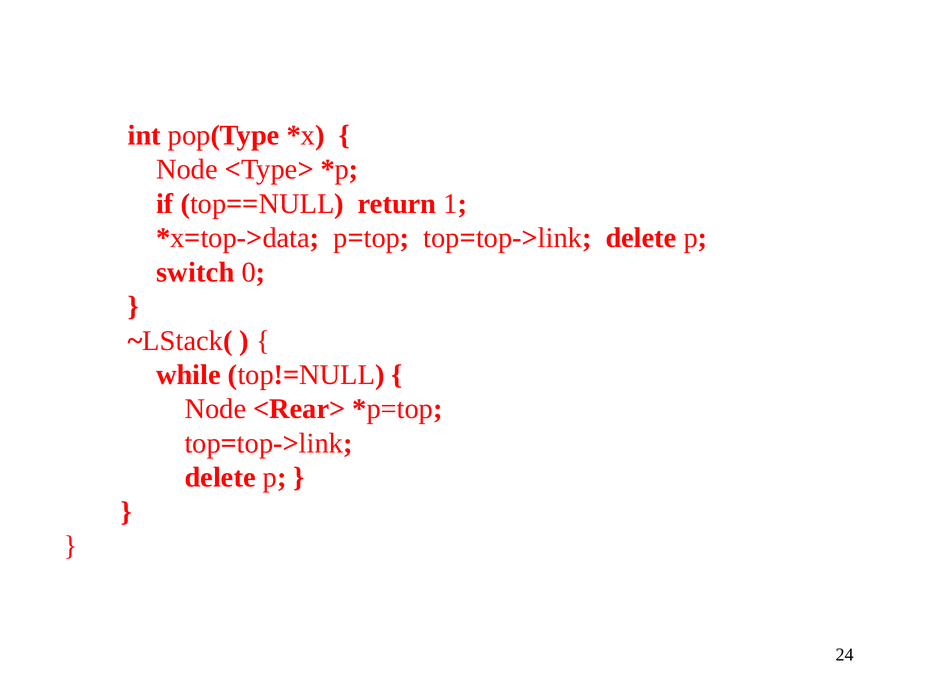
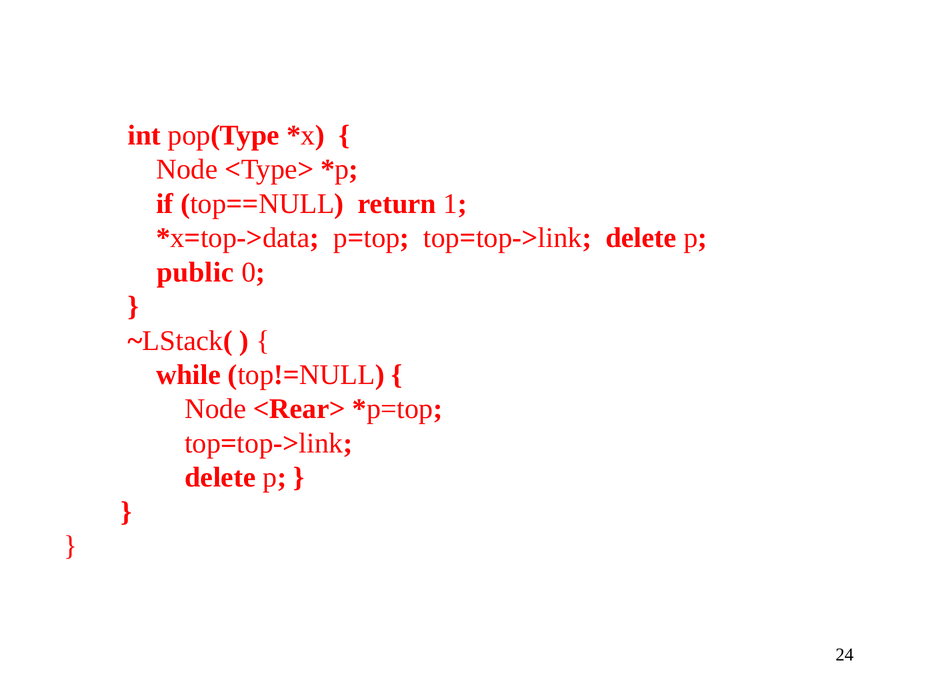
switch: switch -> public
